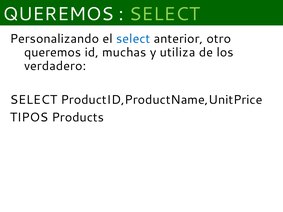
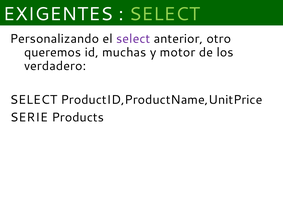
QUEREMOS at (58, 14): QUEREMOS -> EXIGENTES
select at (133, 39) colour: blue -> purple
utiliza: utiliza -> motor
TIPOS: TIPOS -> SERIE
